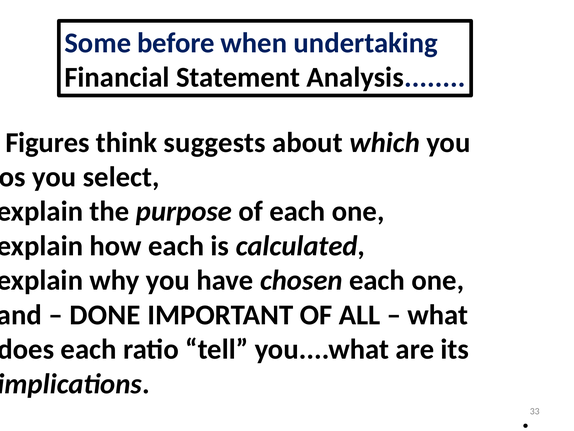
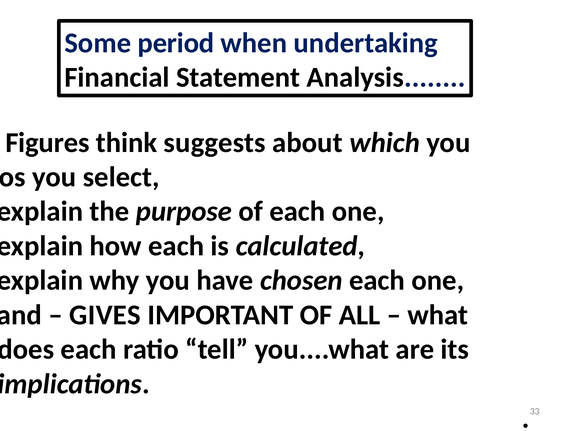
before: before -> period
DONE: DONE -> GIVES
